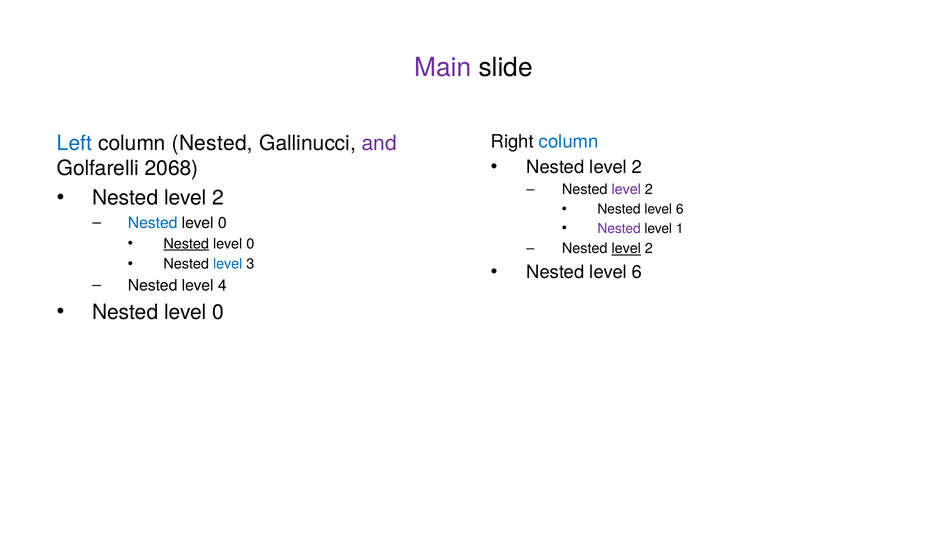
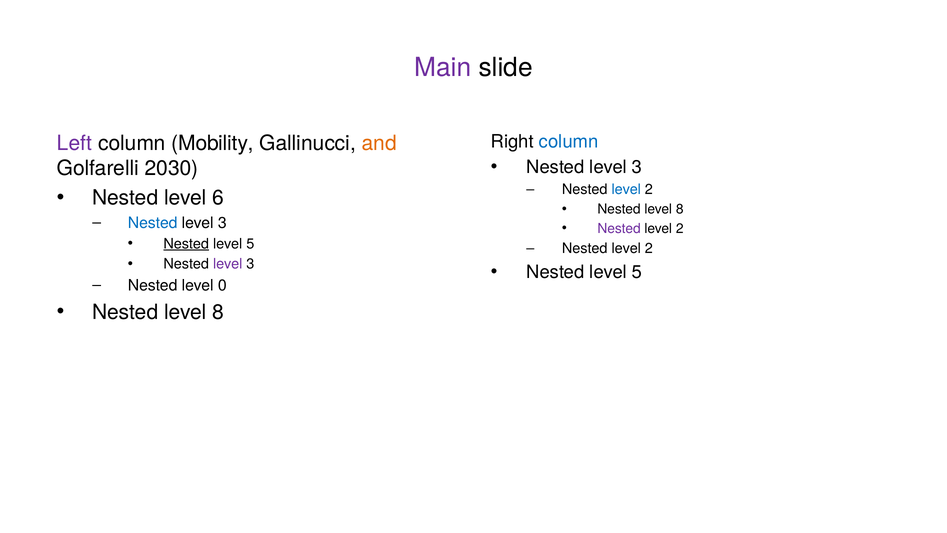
Left colour: blue -> purple
column Nested: Nested -> Mobility
and colour: purple -> orange
2 at (637, 167): 2 -> 3
2068: 2068 -> 2030
level at (626, 190) colour: purple -> blue
2 at (218, 198): 2 -> 6
6 at (680, 209): 6 -> 8
0 at (222, 223): 0 -> 3
1 at (680, 229): 1 -> 2
0 at (250, 244): 0 -> 5
level at (626, 248) underline: present -> none
level at (228, 264) colour: blue -> purple
6 at (637, 272): 6 -> 5
4: 4 -> 0
0 at (218, 312): 0 -> 8
